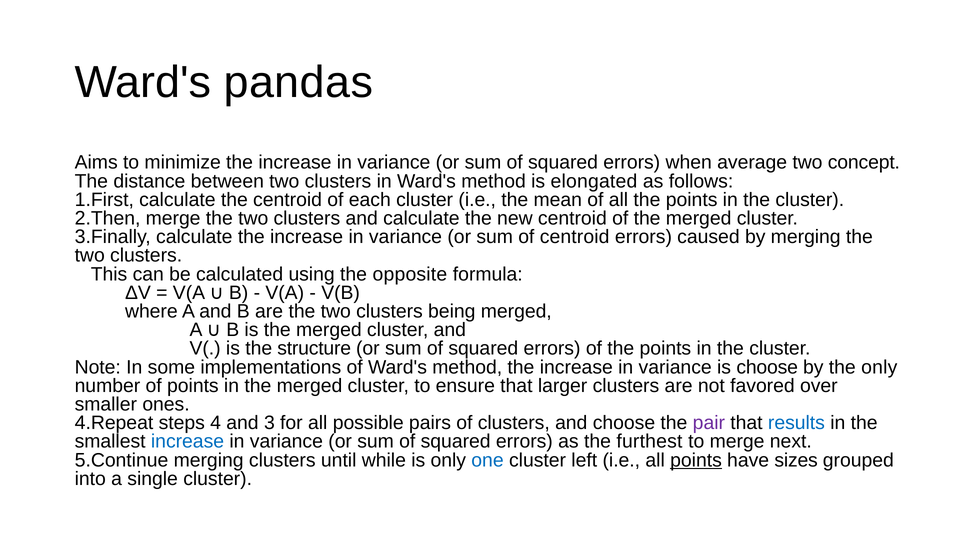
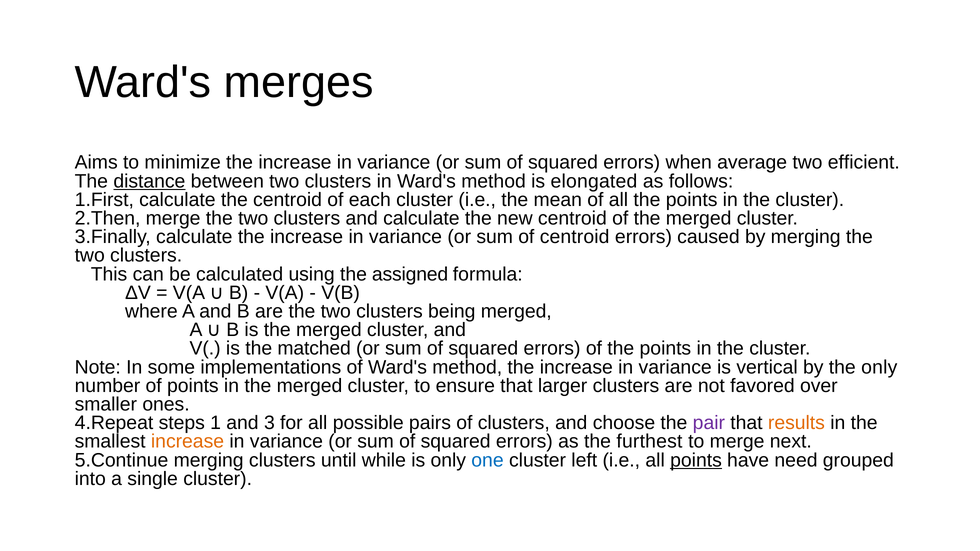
pandas: pandas -> merges
concept: concept -> efficient
distance underline: none -> present
opposite: opposite -> assigned
structure: structure -> matched
is choose: choose -> vertical
4: 4 -> 1
results colour: blue -> orange
increase at (188, 442) colour: blue -> orange
sizes: sizes -> need
